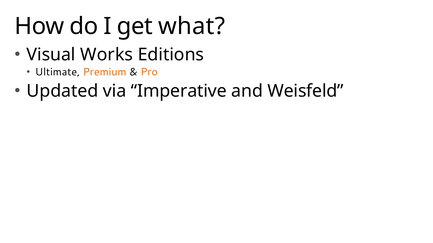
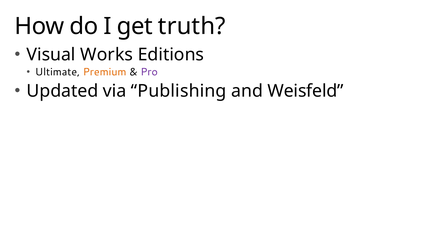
what: what -> truth
Pro colour: orange -> purple
Imperative: Imperative -> Publishing
